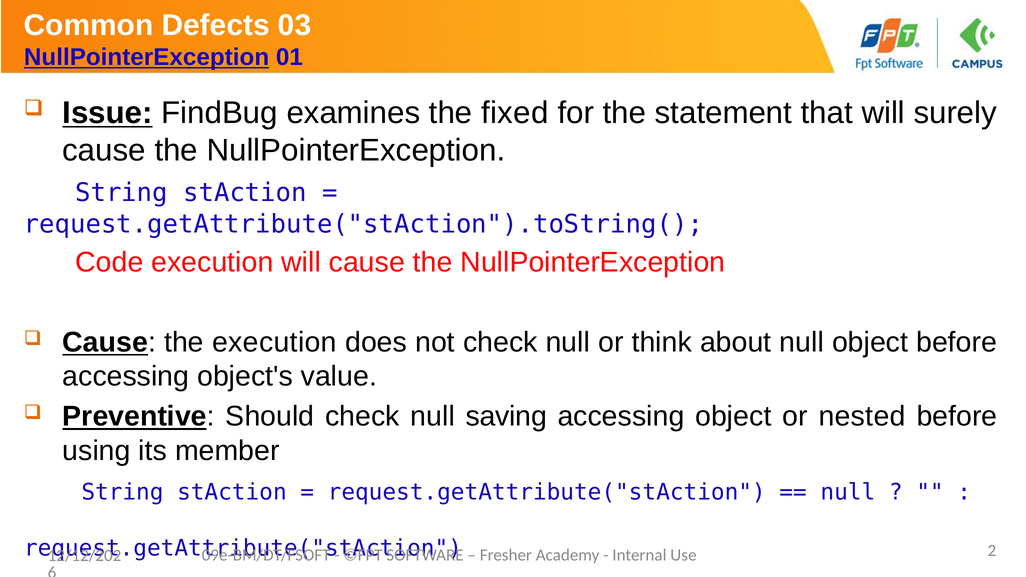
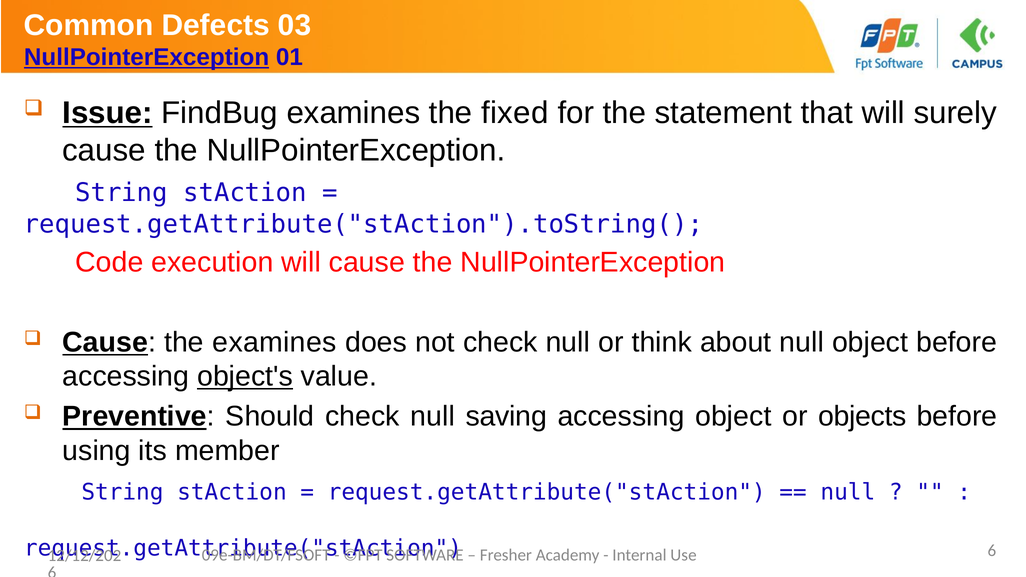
the execution: execution -> examines
object's underline: none -> present
nested: nested -> objects
Use 2: 2 -> 6
